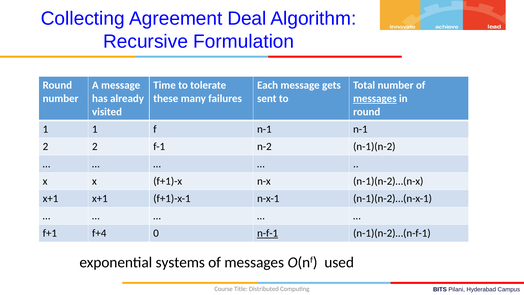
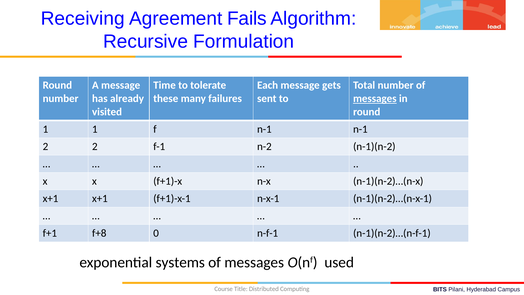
Collecting: Collecting -> Receiving
Deal: Deal -> Fails
f+4: f+4 -> f+8
n-f-1 underline: present -> none
